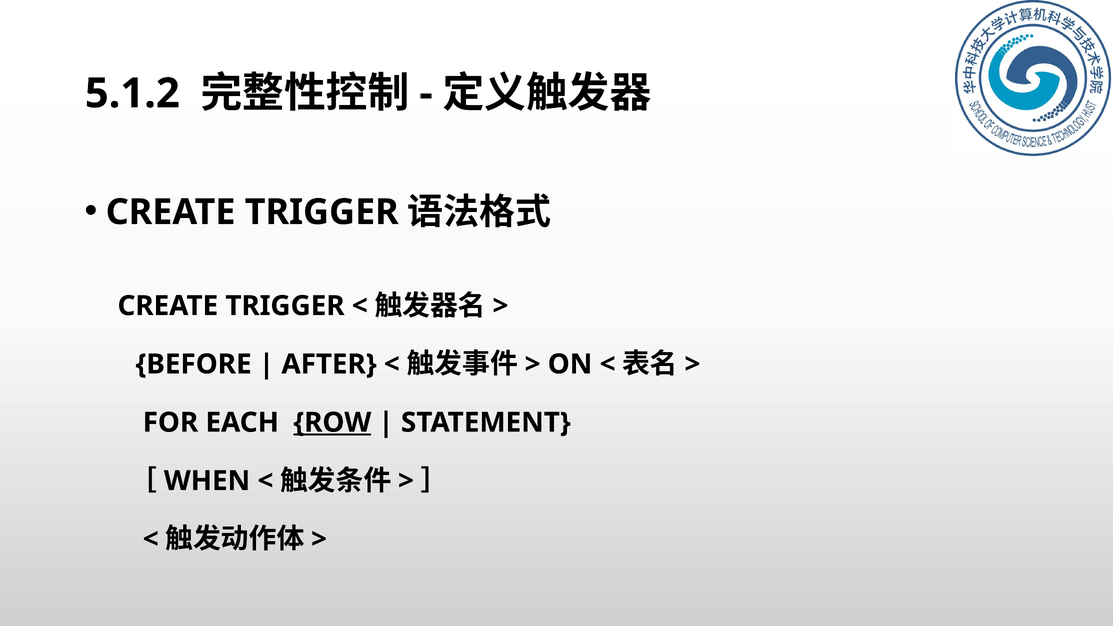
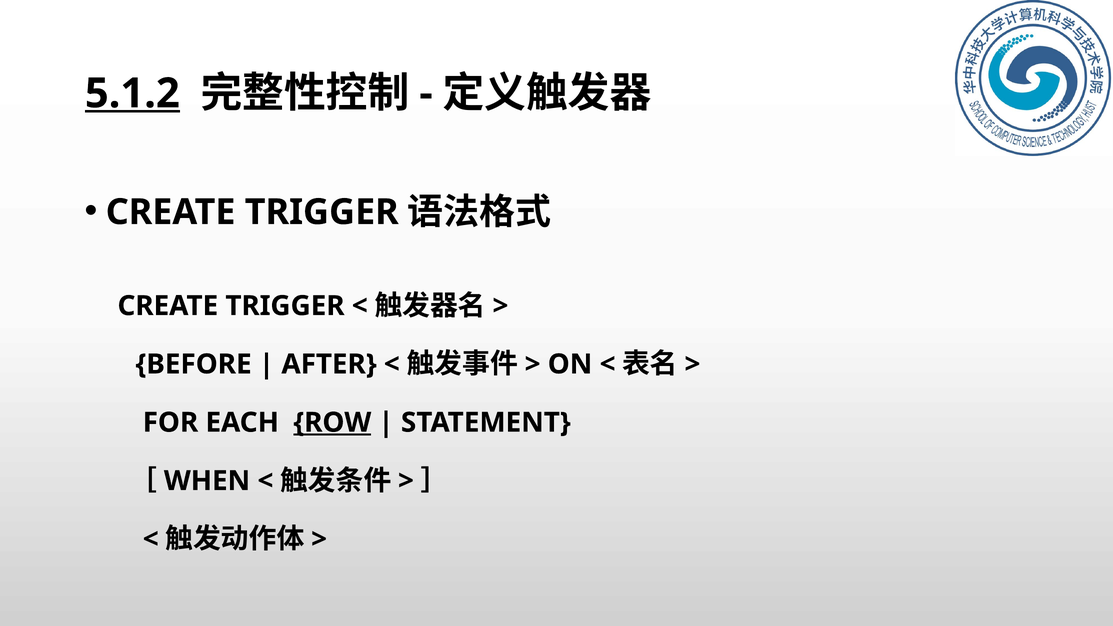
5.1.2 underline: none -> present
